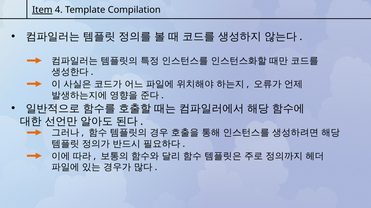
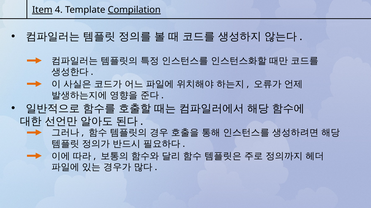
Compilation underline: none -> present
